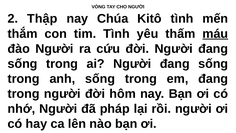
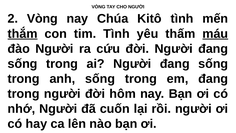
2 Thập: Thập -> Vòng
thắm underline: none -> present
pháp: pháp -> cuốn
